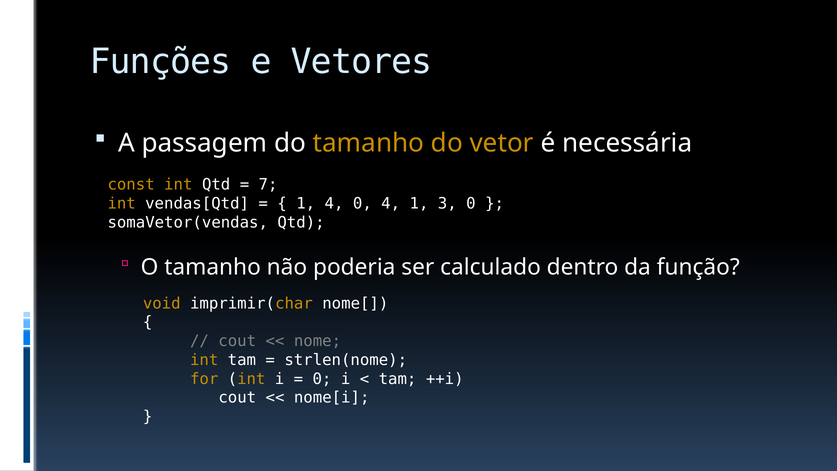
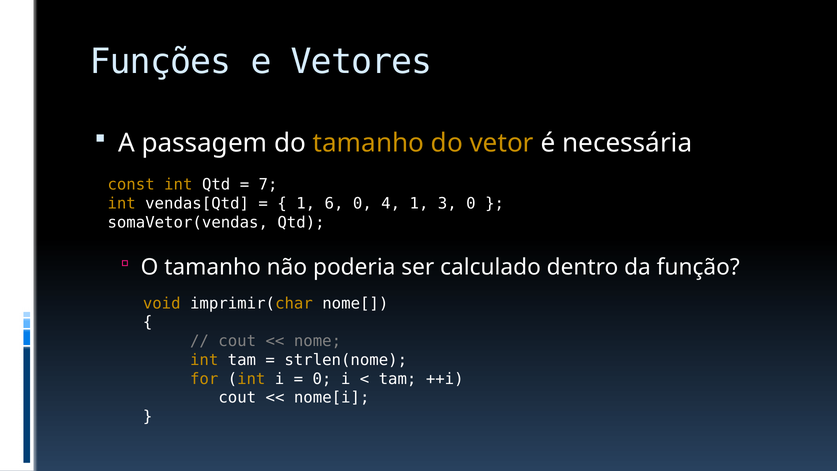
1 4: 4 -> 6
